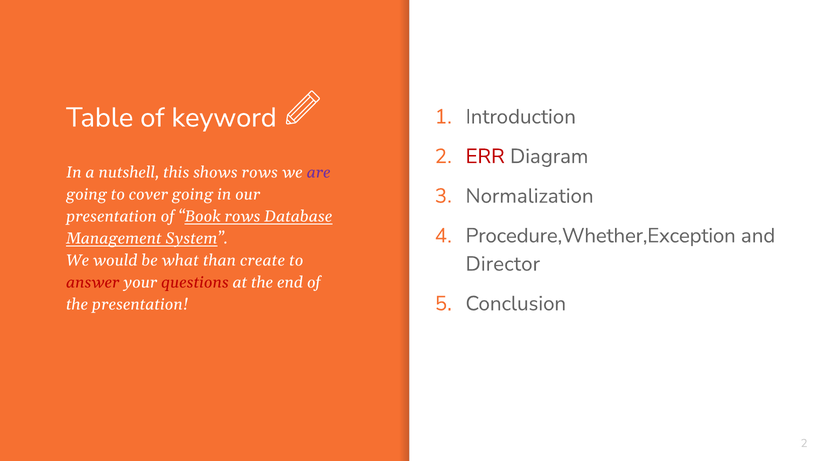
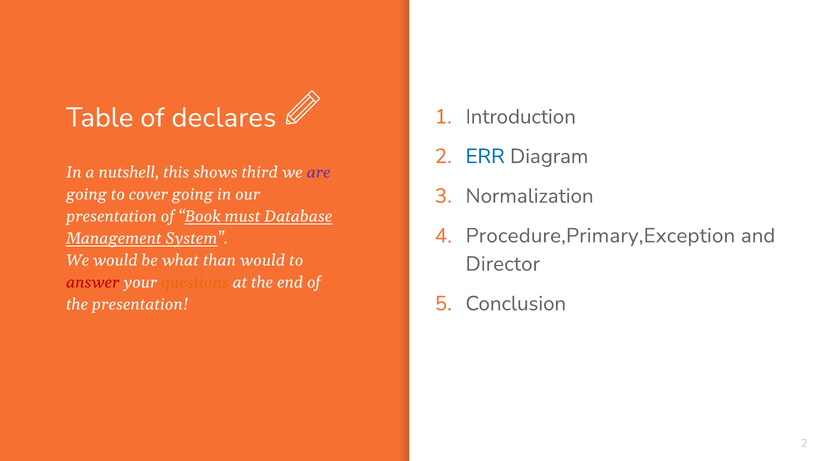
keyword: keyword -> declares
ERR colour: red -> blue
shows rows: rows -> third
Book rows: rows -> must
Procedure,Whether,Exception: Procedure,Whether,Exception -> Procedure,Primary,Exception
than create: create -> would
questions colour: red -> orange
